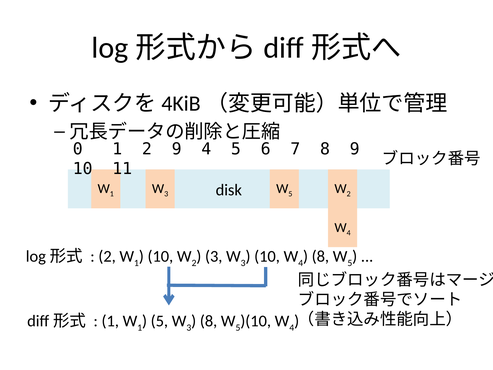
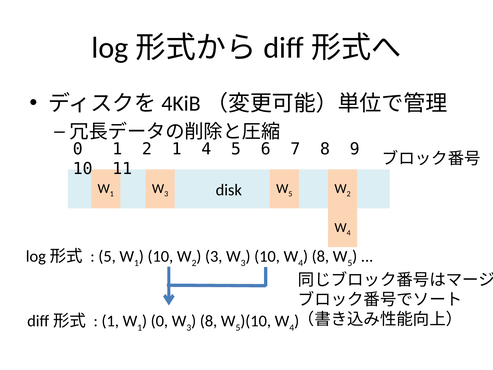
2 9: 9 -> 1
2 at (107, 256): 2 -> 5
5 at (159, 321): 5 -> 0
